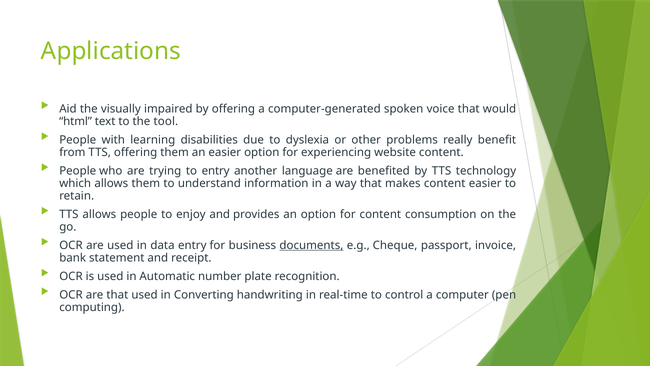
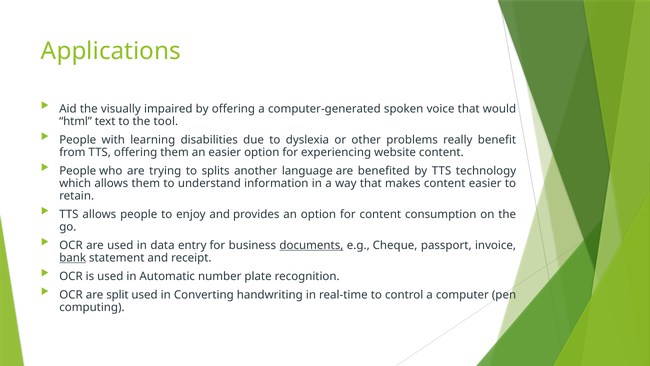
to entry: entry -> splits
bank underline: none -> present
are that: that -> split
